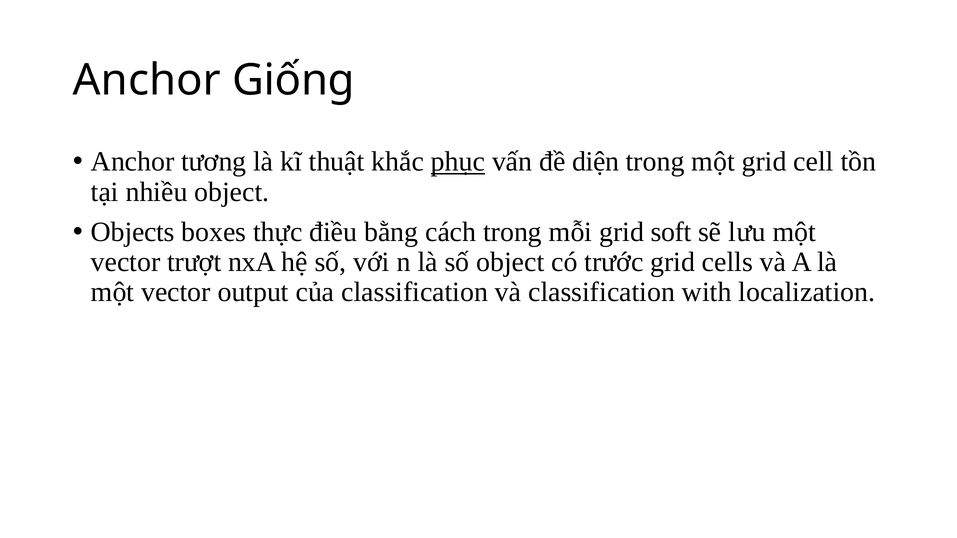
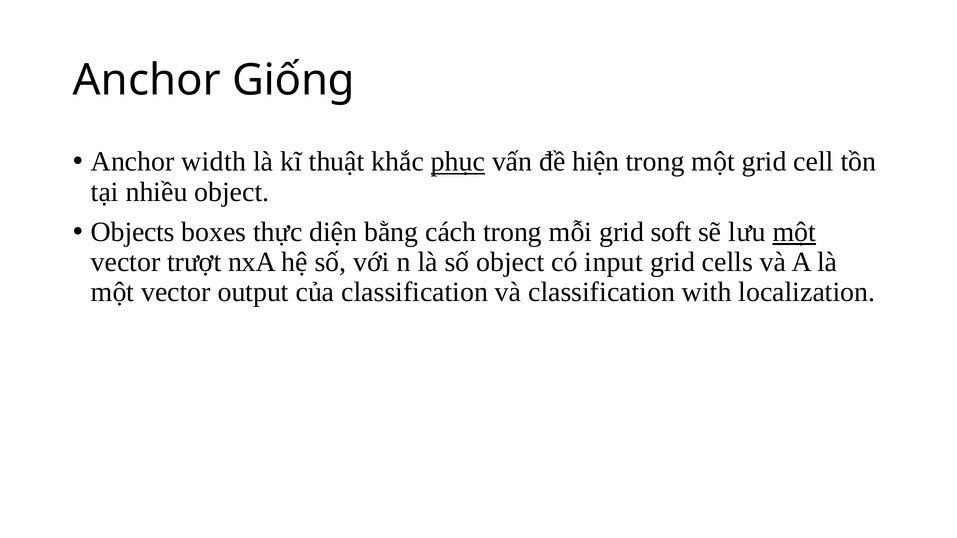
tương: tương -> width
diện: diện -> hiện
điều: điều -> diện
một at (794, 232) underline: none -> present
trước: trước -> input
